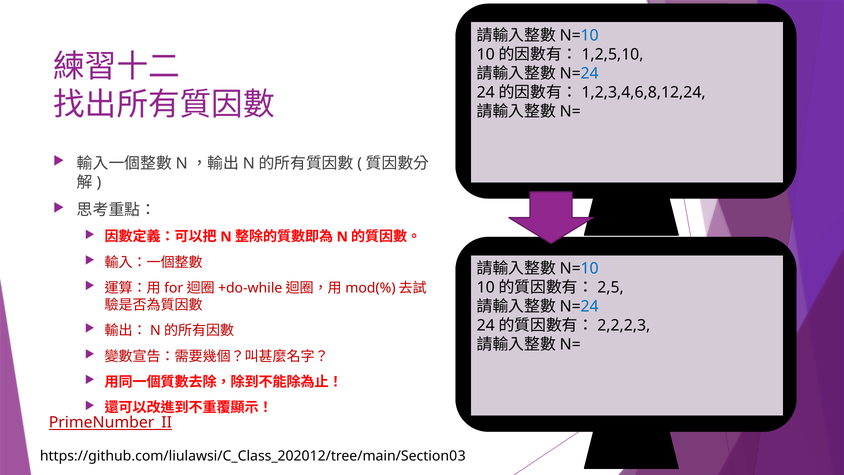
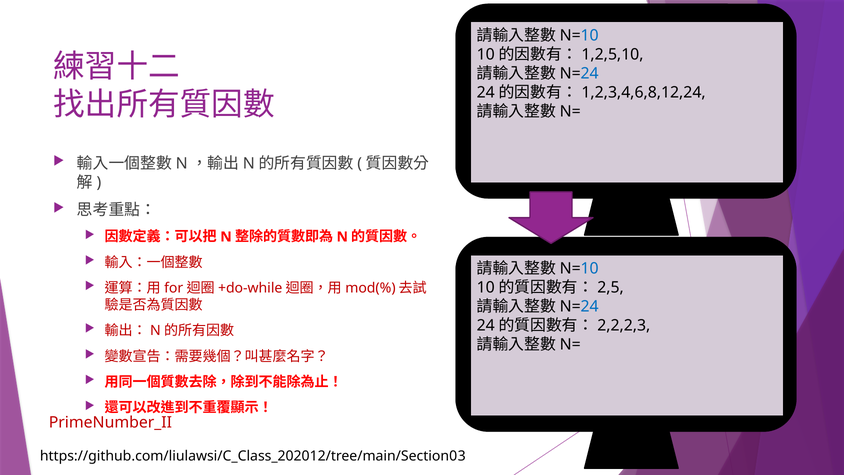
PrimeNumber_II underline: present -> none
